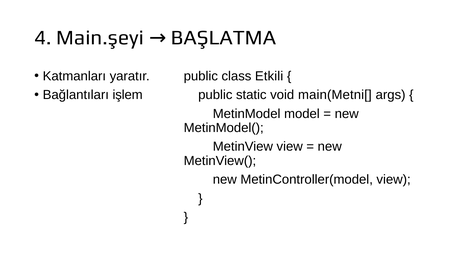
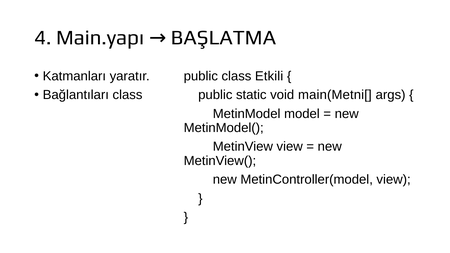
Main.şeyi: Main.şeyi -> Main.yapı
Bağlantıları işlem: işlem -> class
